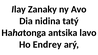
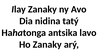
Ho Endrey: Endrey -> Zanaky
